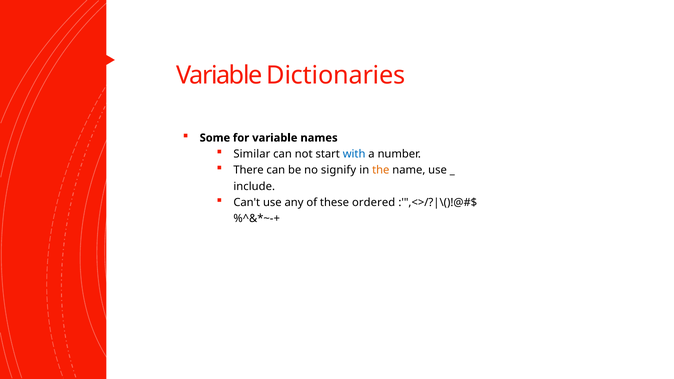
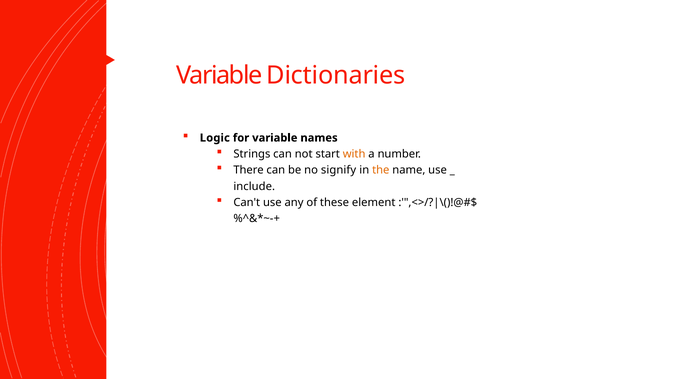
Some: Some -> Logic
Similar: Similar -> Strings
with colour: blue -> orange
ordered: ordered -> element
